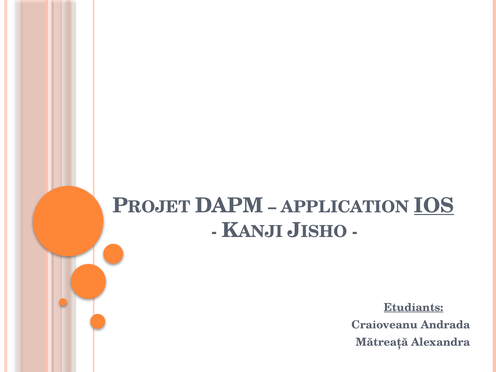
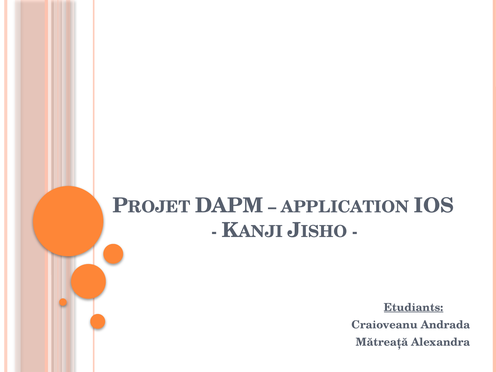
IOS underline: present -> none
